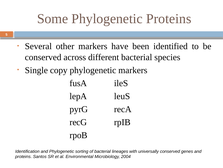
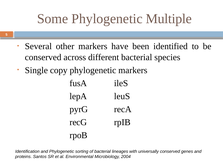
Phylogenetic Proteins: Proteins -> Multiple
